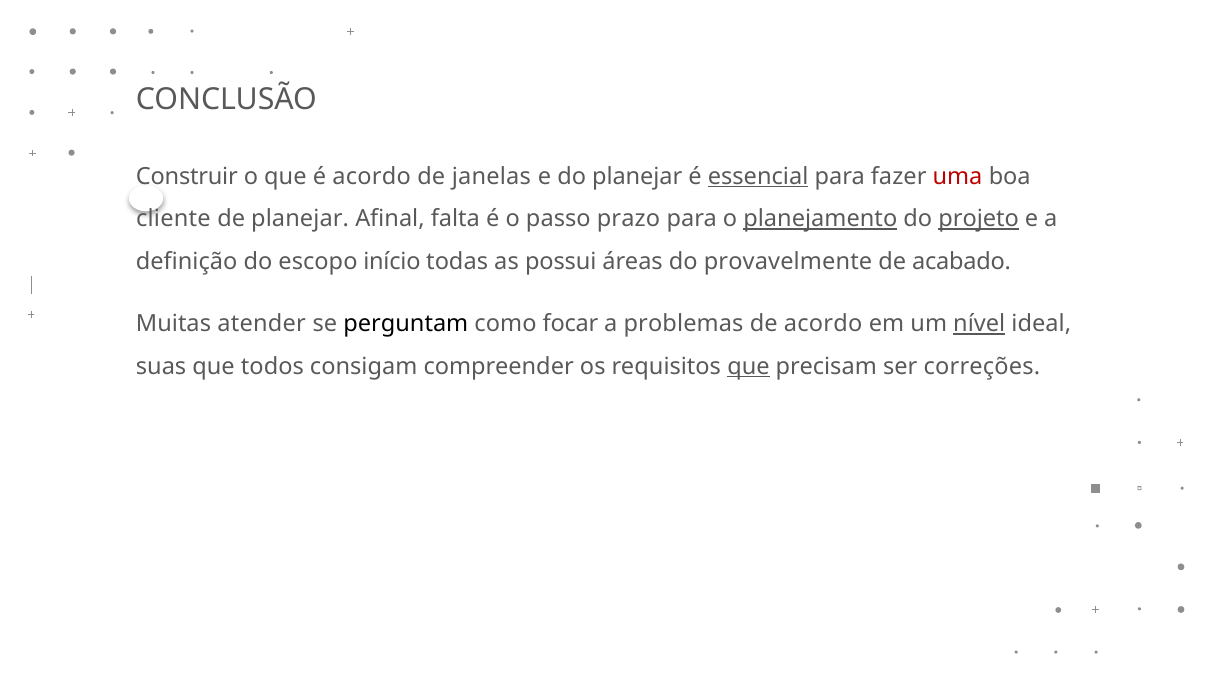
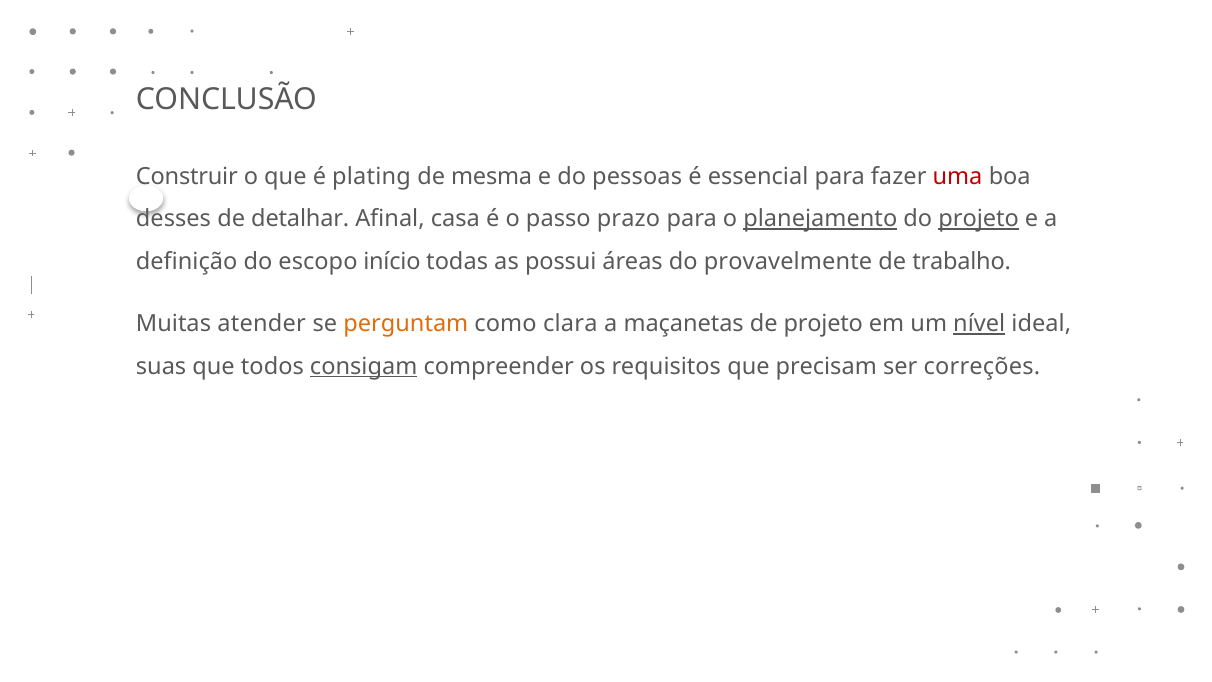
é acordo: acordo -> plating
janelas: janelas -> mesma
do planejar: planejar -> pessoas
essencial underline: present -> none
cliente: cliente -> desses
de planejar: planejar -> detalhar
falta: falta -> casa
acabado: acabado -> trabalho
perguntam colour: black -> orange
focar: focar -> clara
problemas: problemas -> maçanetas
de acordo: acordo -> projeto
consigam underline: none -> present
que at (748, 367) underline: present -> none
